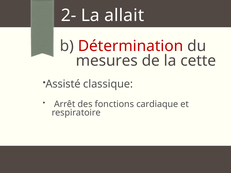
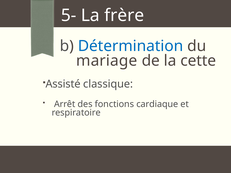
2-: 2- -> 5-
allait: allait -> frère
Détermination colour: red -> blue
mesures: mesures -> mariage
